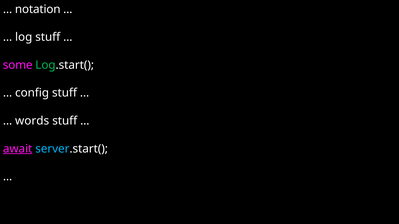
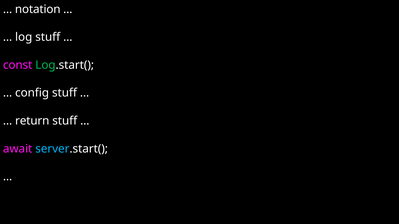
some: some -> const
words: words -> return
await underline: present -> none
